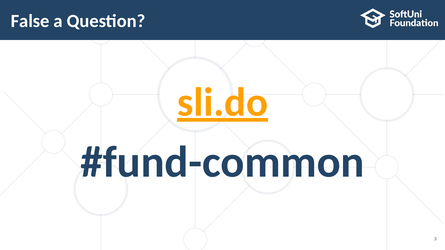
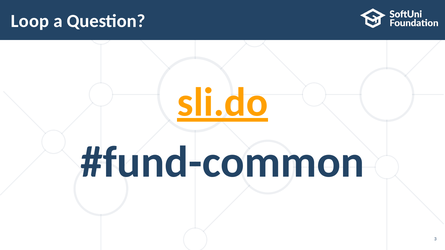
False: False -> Loop
